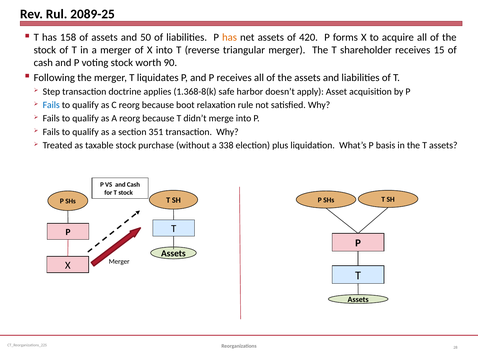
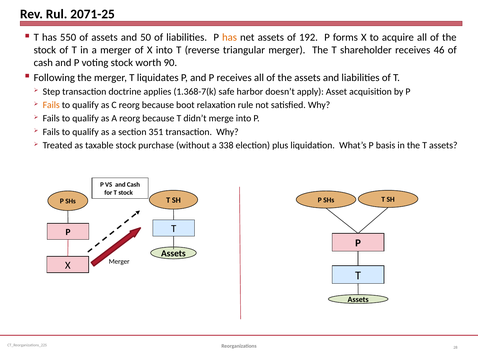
2089-25: 2089-25 -> 2071-25
158: 158 -> 550
420: 420 -> 192
15: 15 -> 46
1.368-8(k: 1.368-8(k -> 1.368-7(k
Fails at (51, 105) colour: blue -> orange
